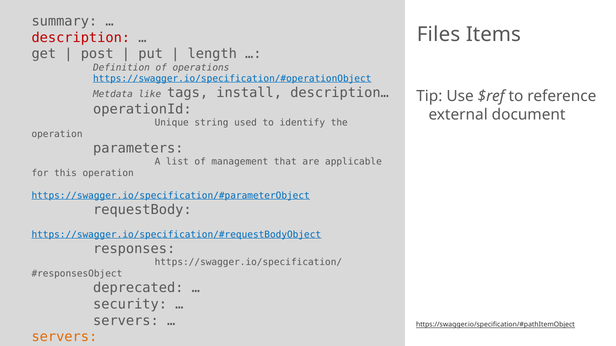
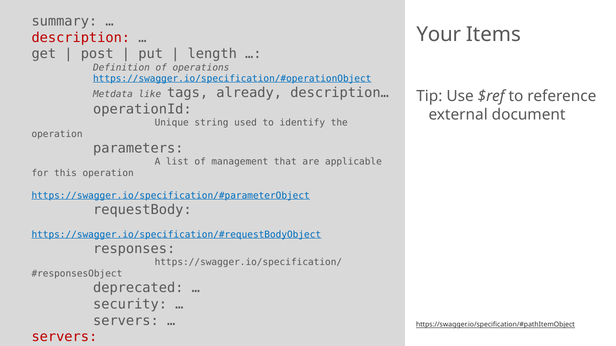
Files: Files -> Your
install: install -> already
servers at (64, 337) colour: orange -> red
